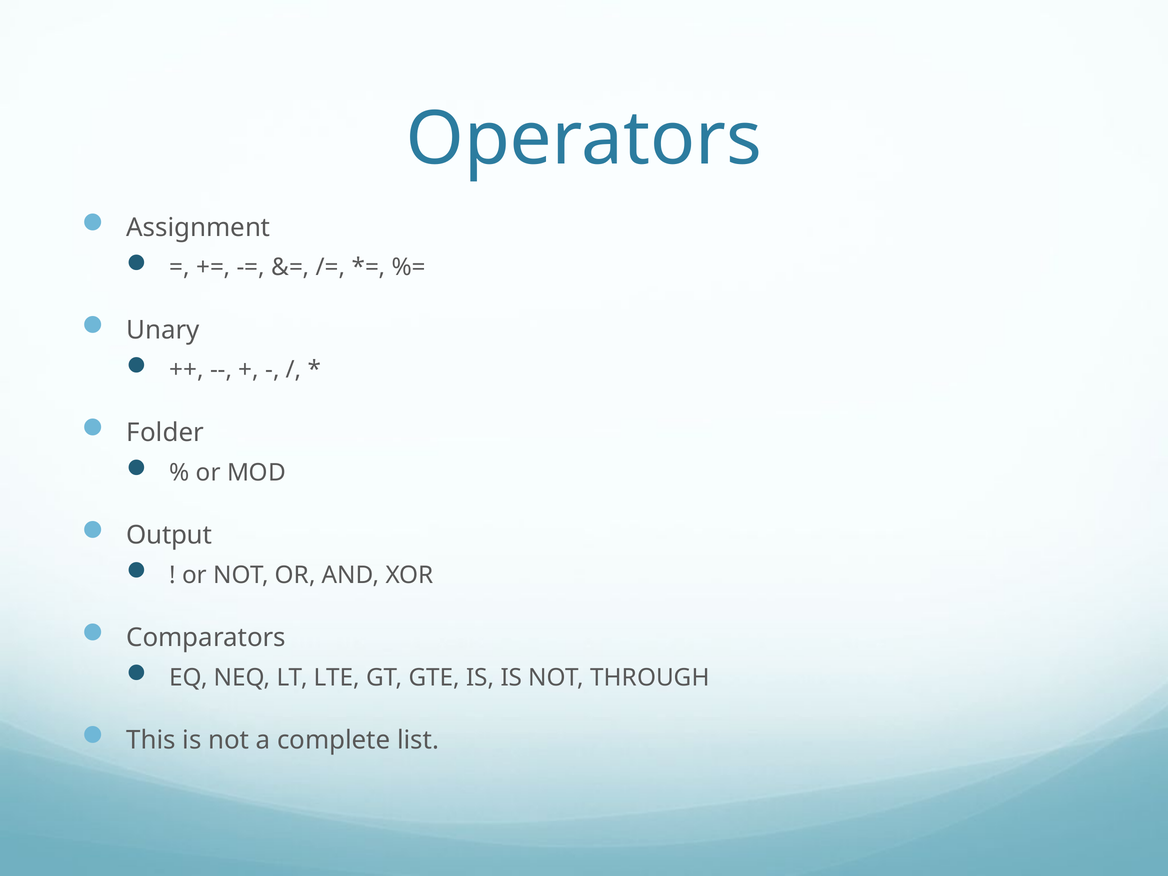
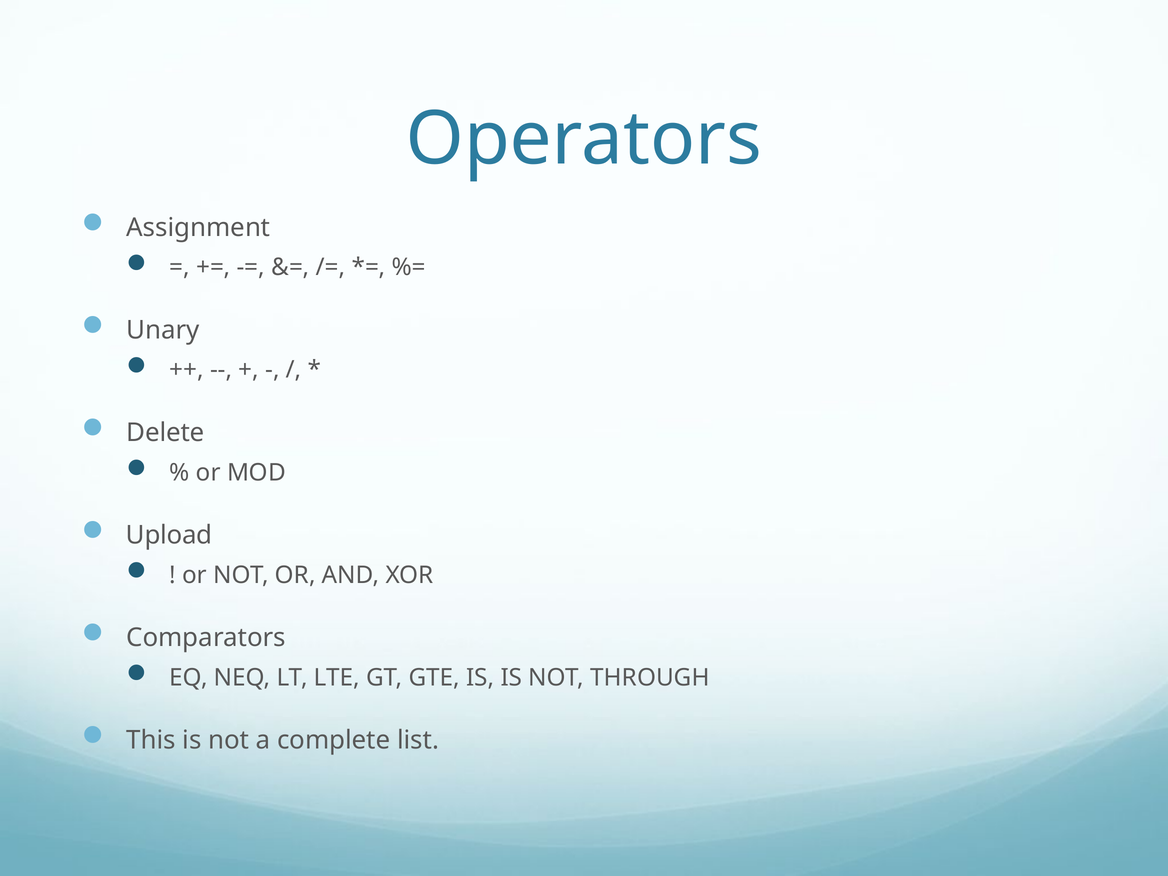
Folder: Folder -> Delete
Output: Output -> Upload
